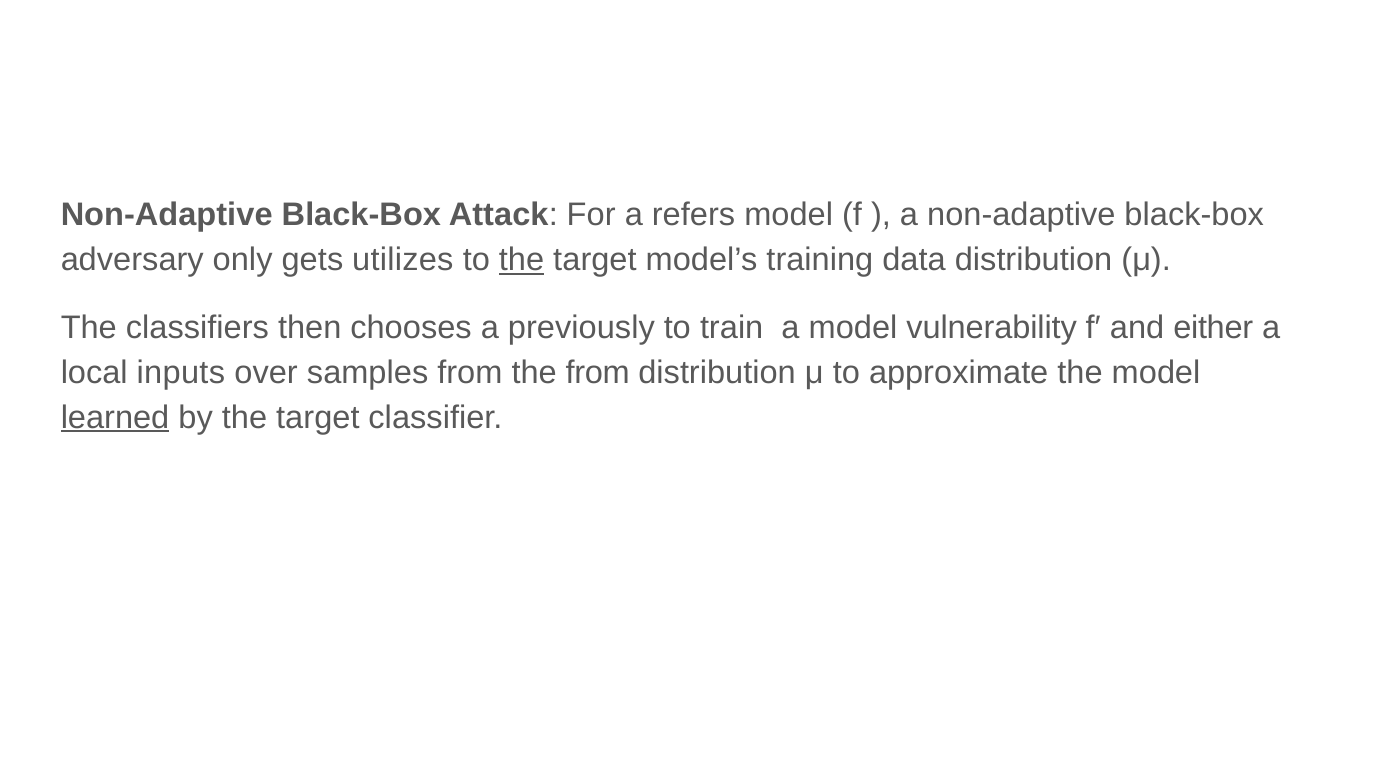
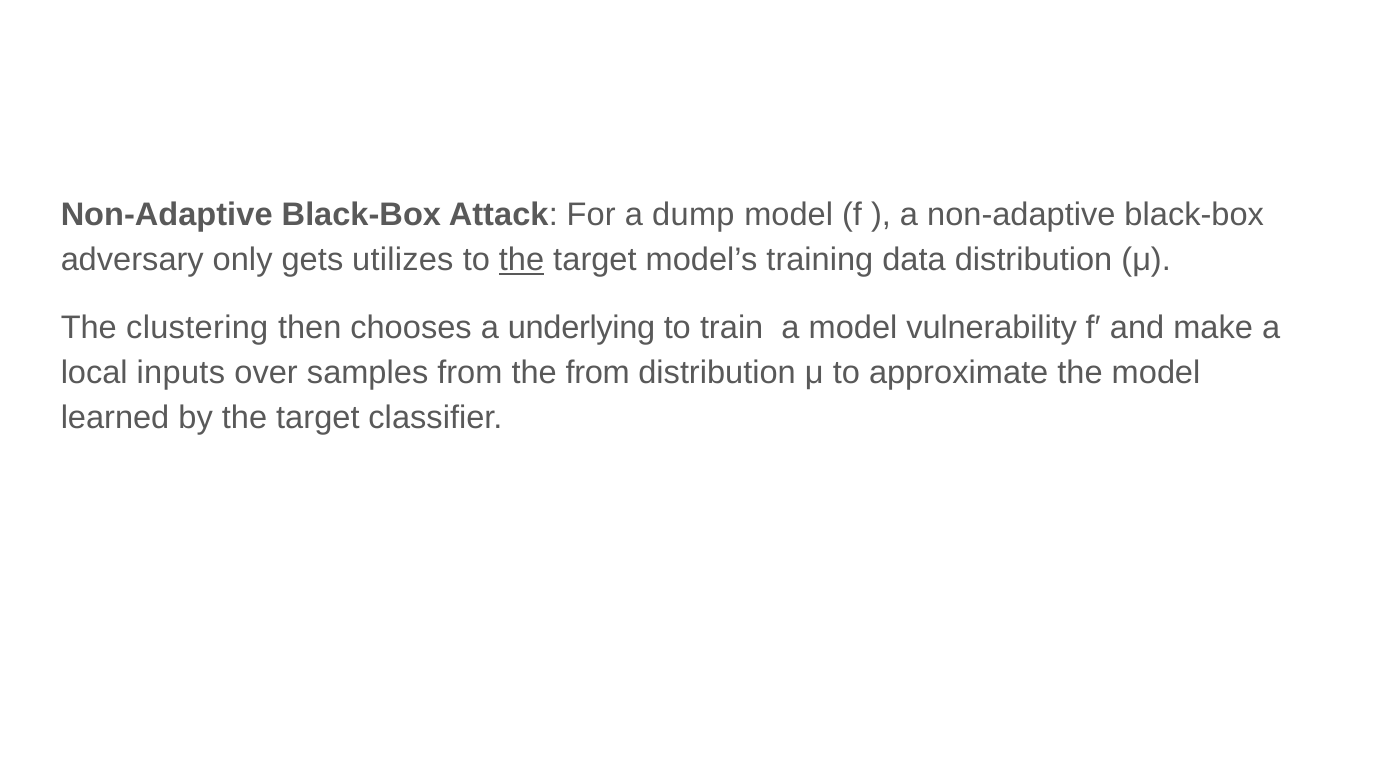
refers: refers -> dump
classifiers: classifiers -> clustering
previously: previously -> underlying
either: either -> make
learned underline: present -> none
